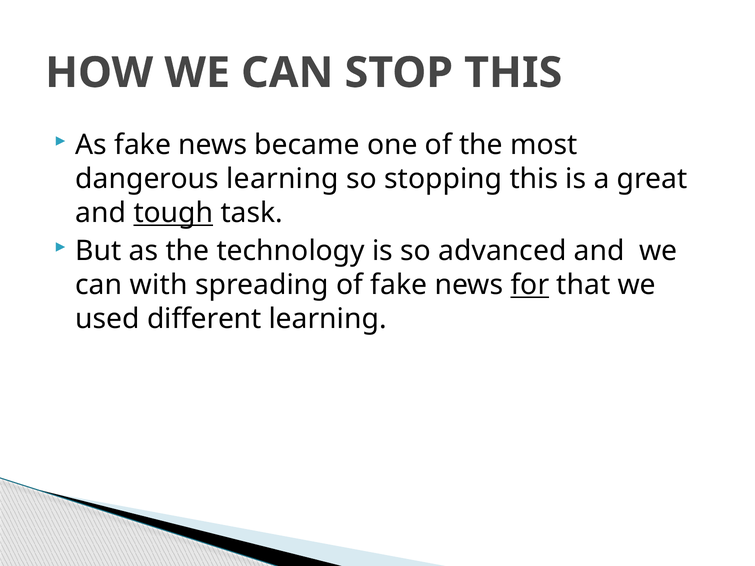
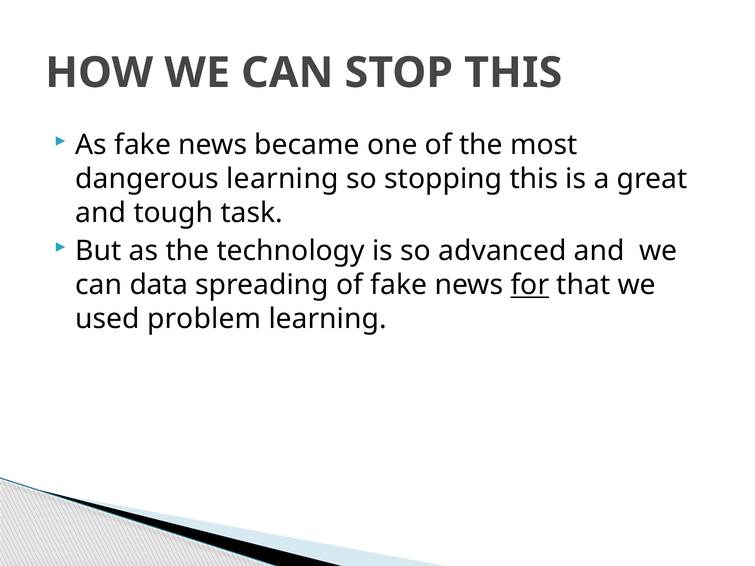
tough underline: present -> none
with: with -> data
different: different -> problem
